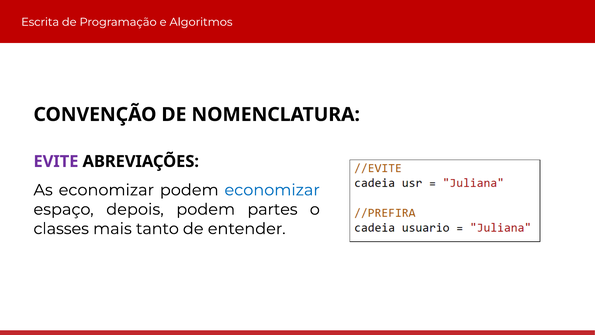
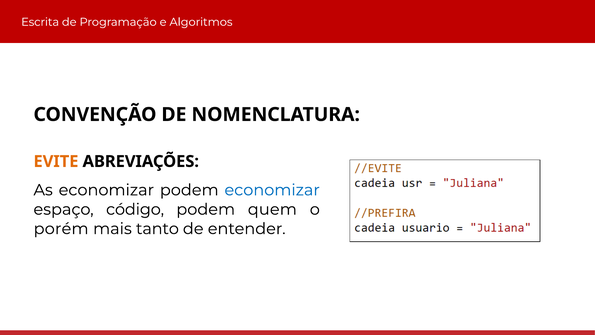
EVITE colour: purple -> orange
depois: depois -> código
partes: partes -> quem
classes: classes -> porém
